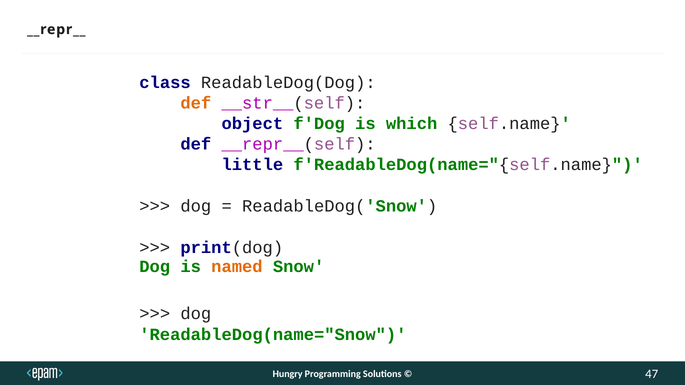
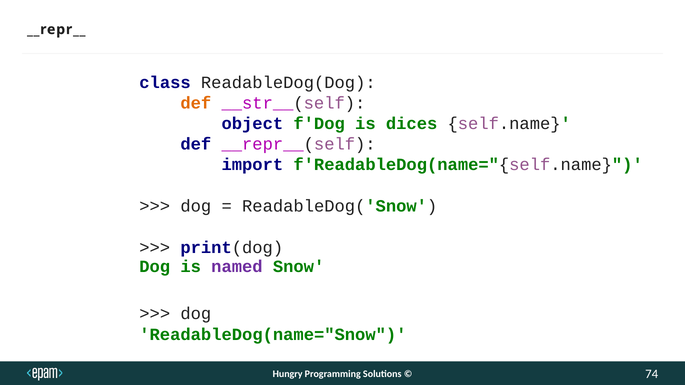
which: which -> dices
little: little -> import
named colour: orange -> purple
47: 47 -> 74
